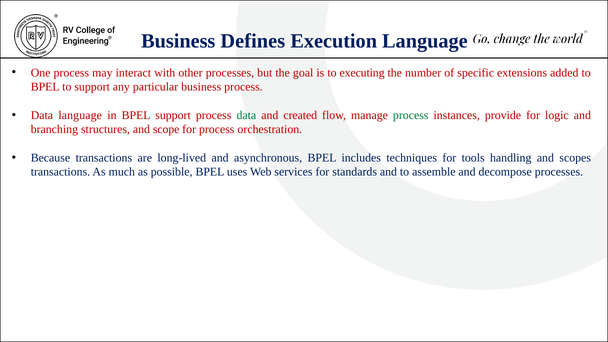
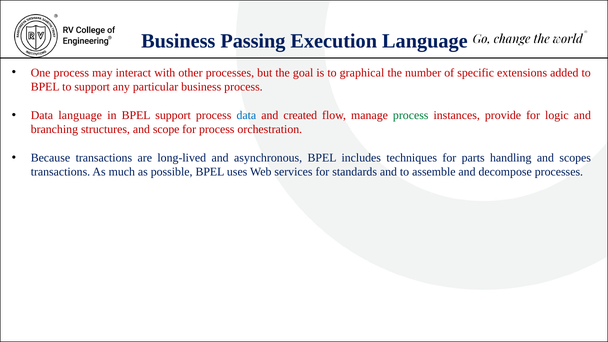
Defines: Defines -> Passing
executing: executing -> graphical
data at (246, 115) colour: green -> blue
tools: tools -> parts
